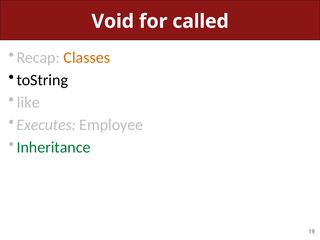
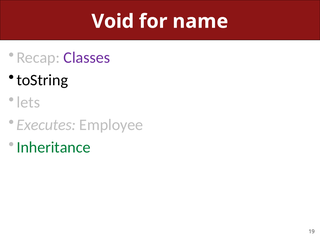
called: called -> name
Classes colour: orange -> purple
like: like -> lets
